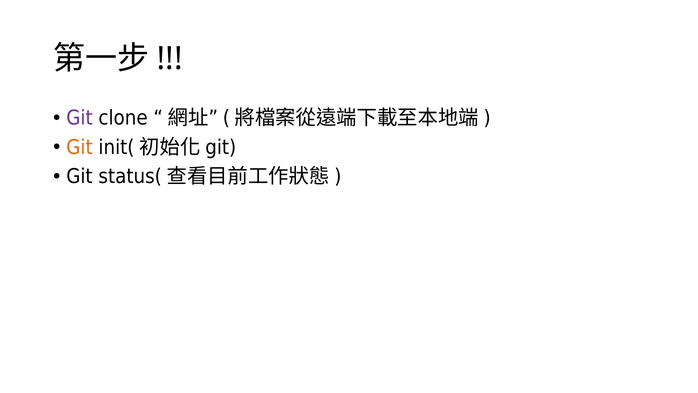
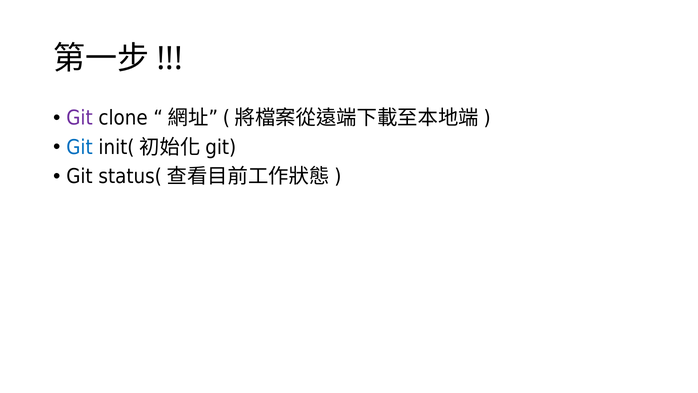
Git at (79, 147) colour: orange -> blue
